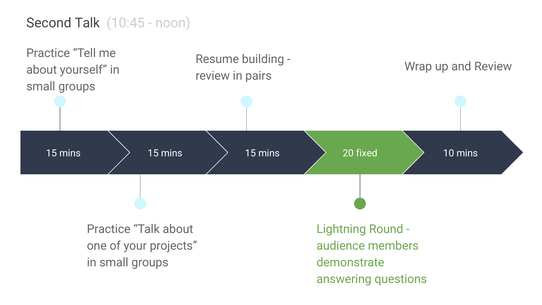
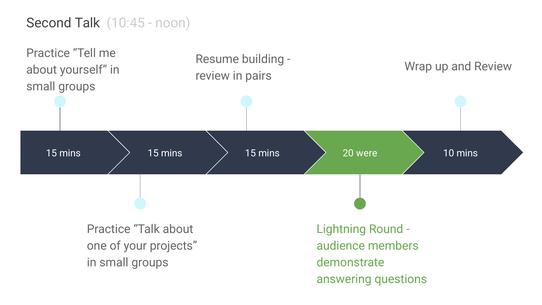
fixed: fixed -> were
